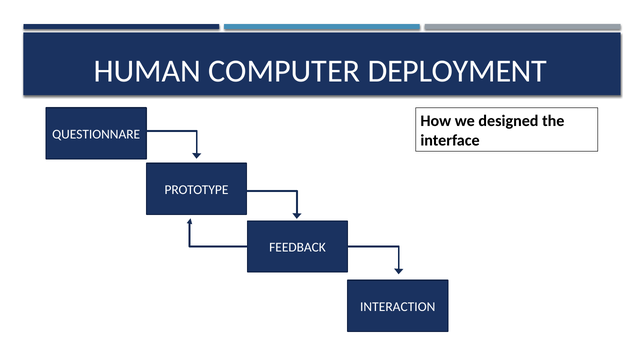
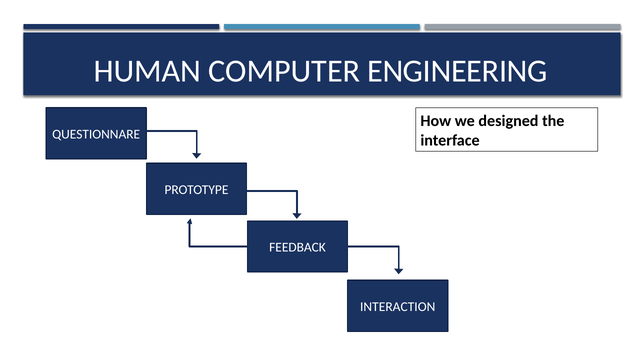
DEPLOYMENT: DEPLOYMENT -> ENGINEERING
